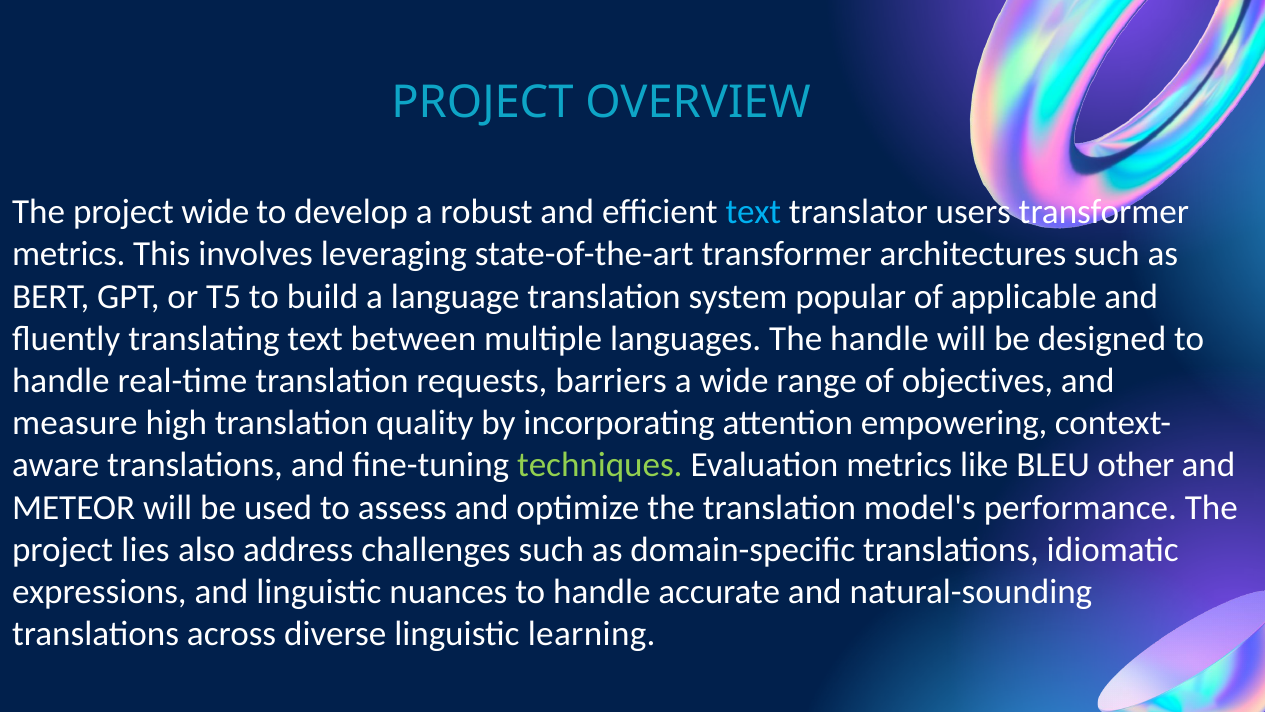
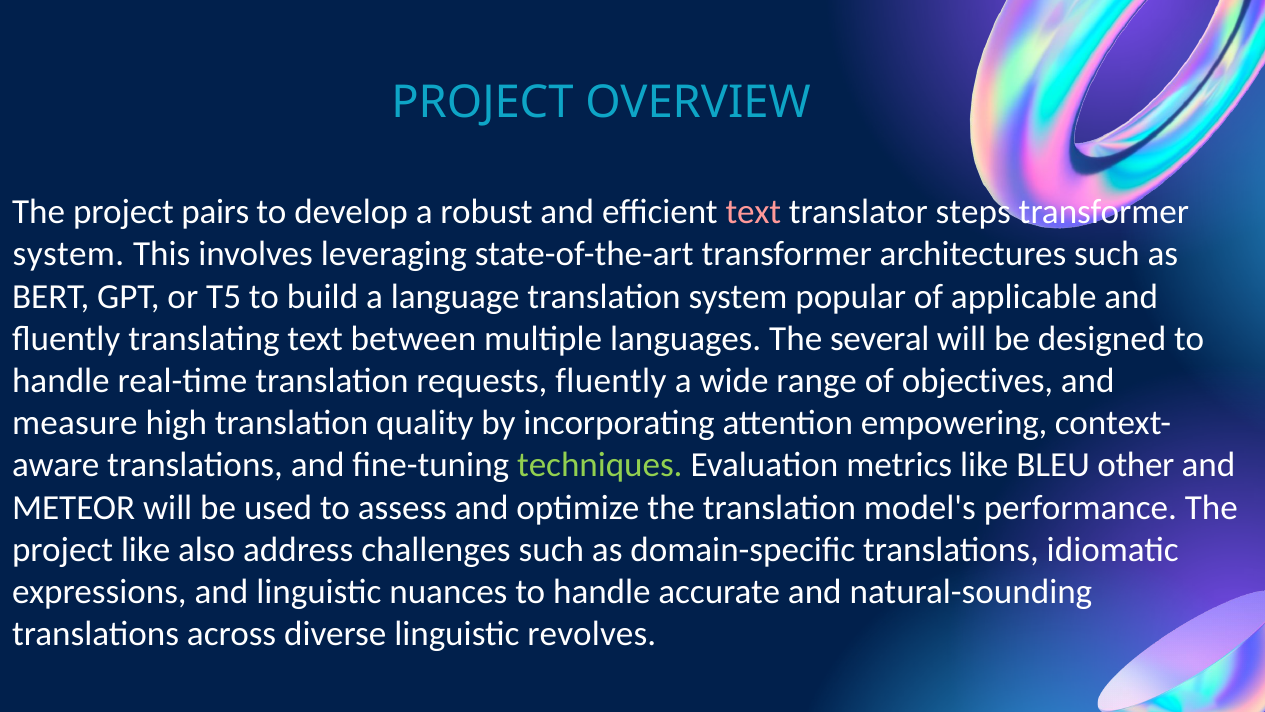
project wide: wide -> pairs
text at (753, 212) colour: light blue -> pink
users: users -> steps
metrics at (69, 254): metrics -> system
The handle: handle -> several
requests barriers: barriers -> fluently
project lies: lies -> like
learning: learning -> revolves
